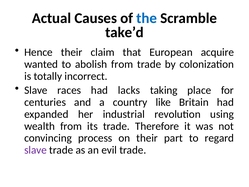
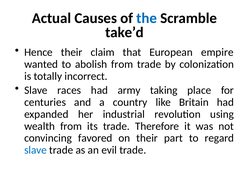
acquire: acquire -> empire
lacks: lacks -> army
process: process -> favored
slave at (36, 150) colour: purple -> blue
